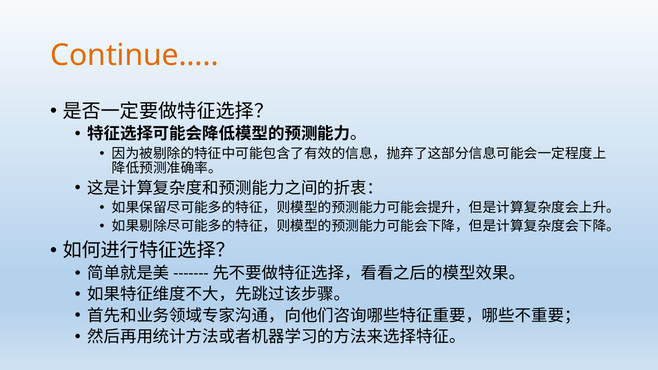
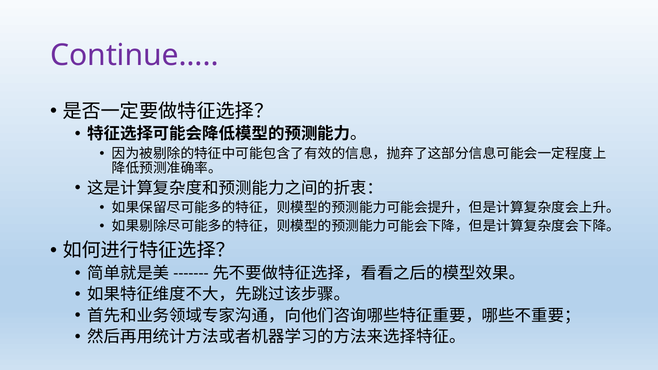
Continue… colour: orange -> purple
